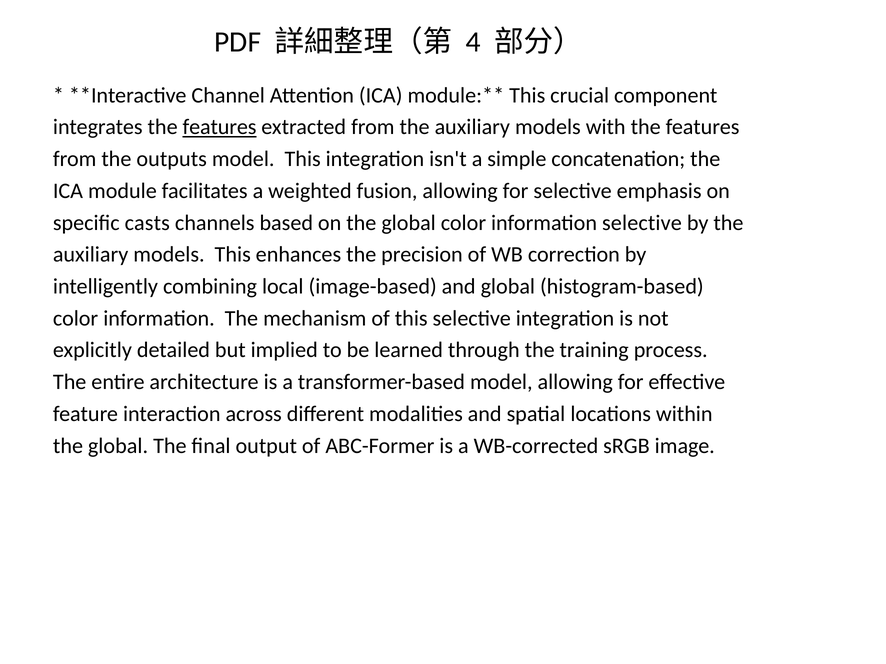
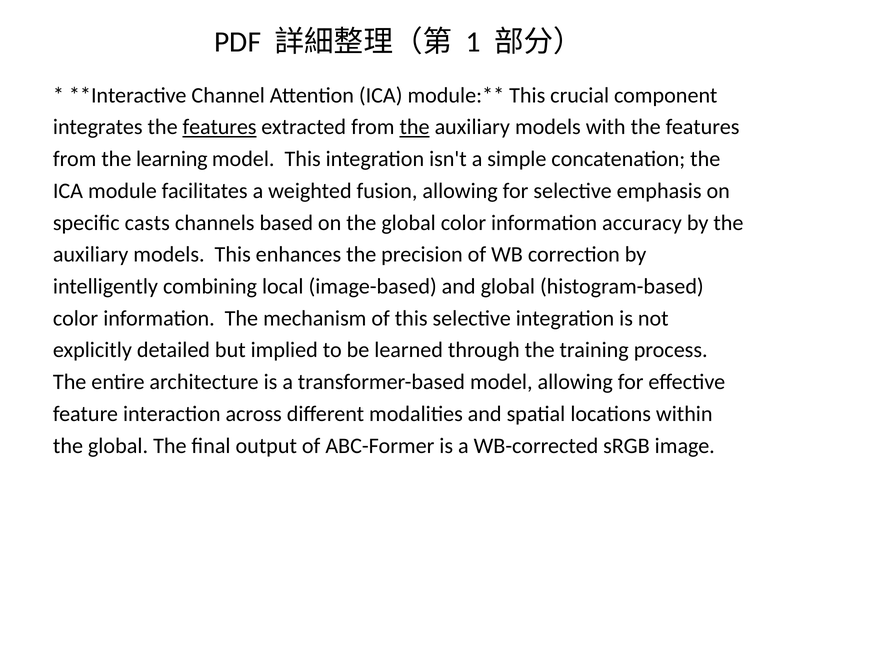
4: 4 -> 1
the at (415, 127) underline: none -> present
outputs: outputs -> learning
information selective: selective -> accuracy
